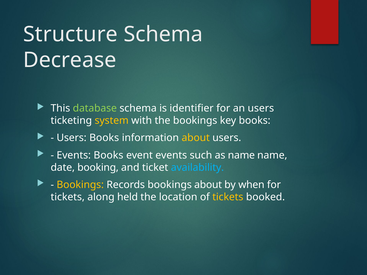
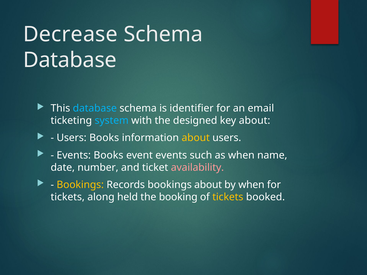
Structure: Structure -> Decrease
Decrease at (70, 60): Decrease -> Database
database at (95, 108) colour: light green -> light blue
an users: users -> email
system colour: yellow -> light blue
the bookings: bookings -> designed
key books: books -> about
as name: name -> when
booking: booking -> number
availability colour: light blue -> pink
location: location -> booking
